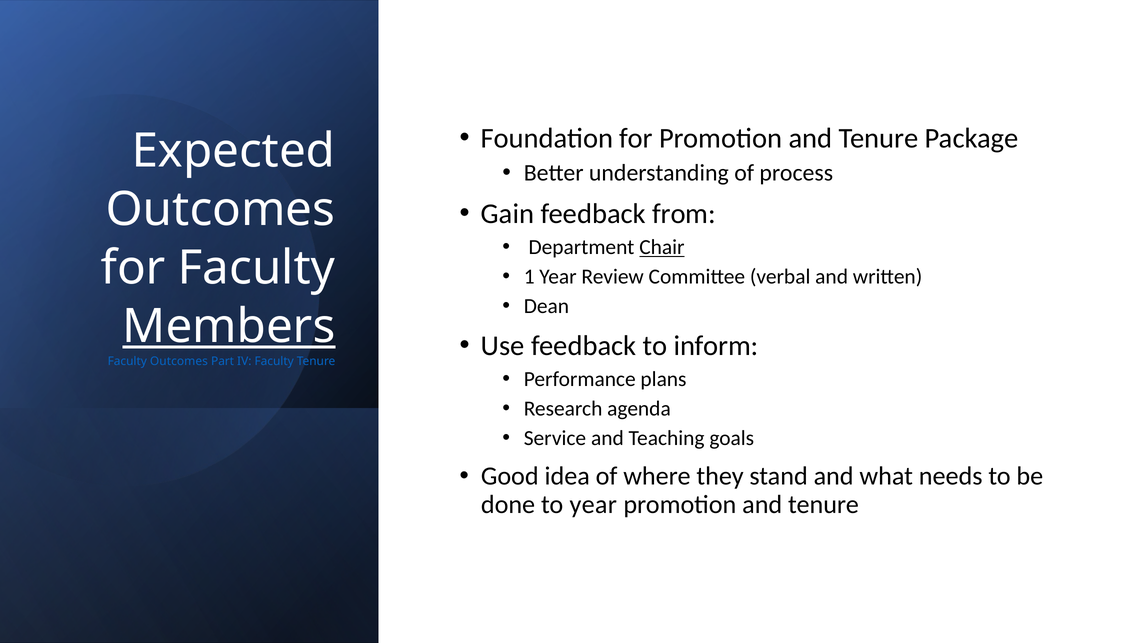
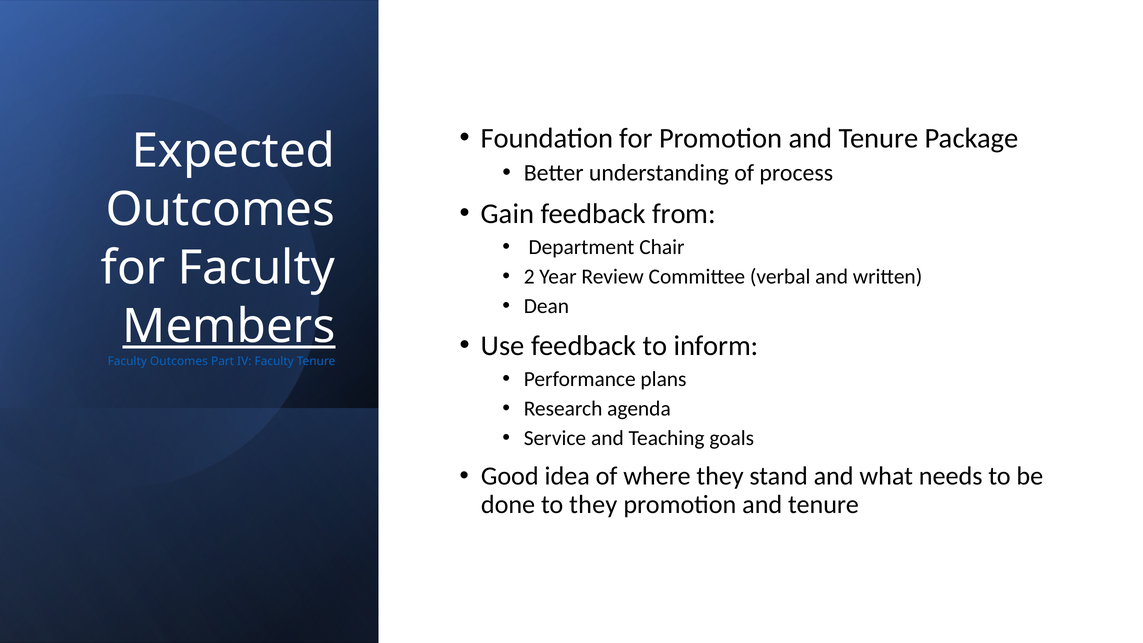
Chair underline: present -> none
1: 1 -> 2
to year: year -> they
